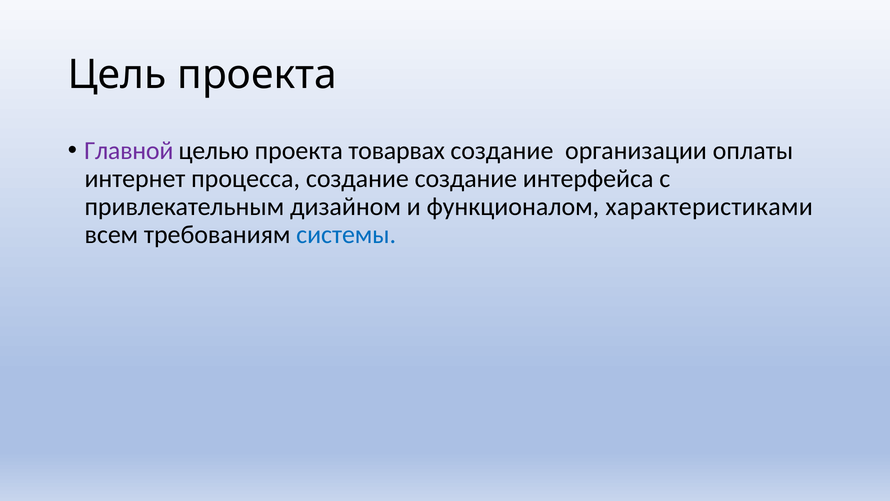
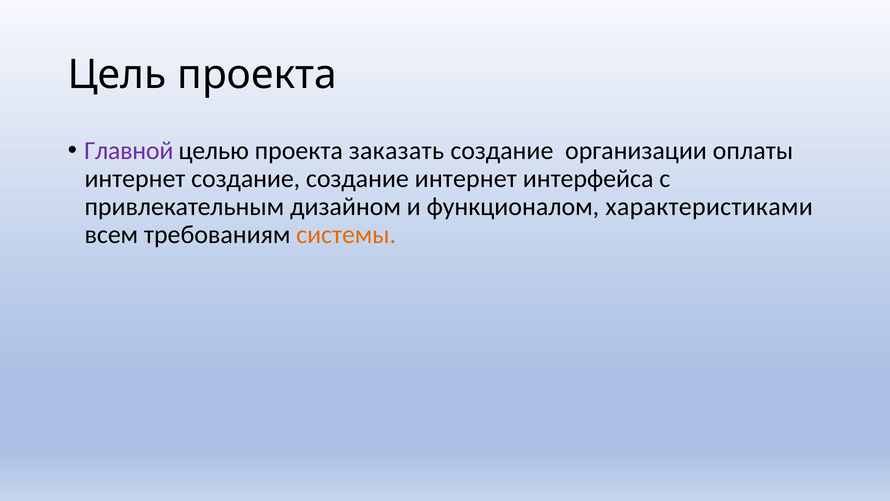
товарвах: товарвах -> заказать
интернет процесса: процесса -> создание
создание создание: создание -> интернет
системы colour: blue -> orange
